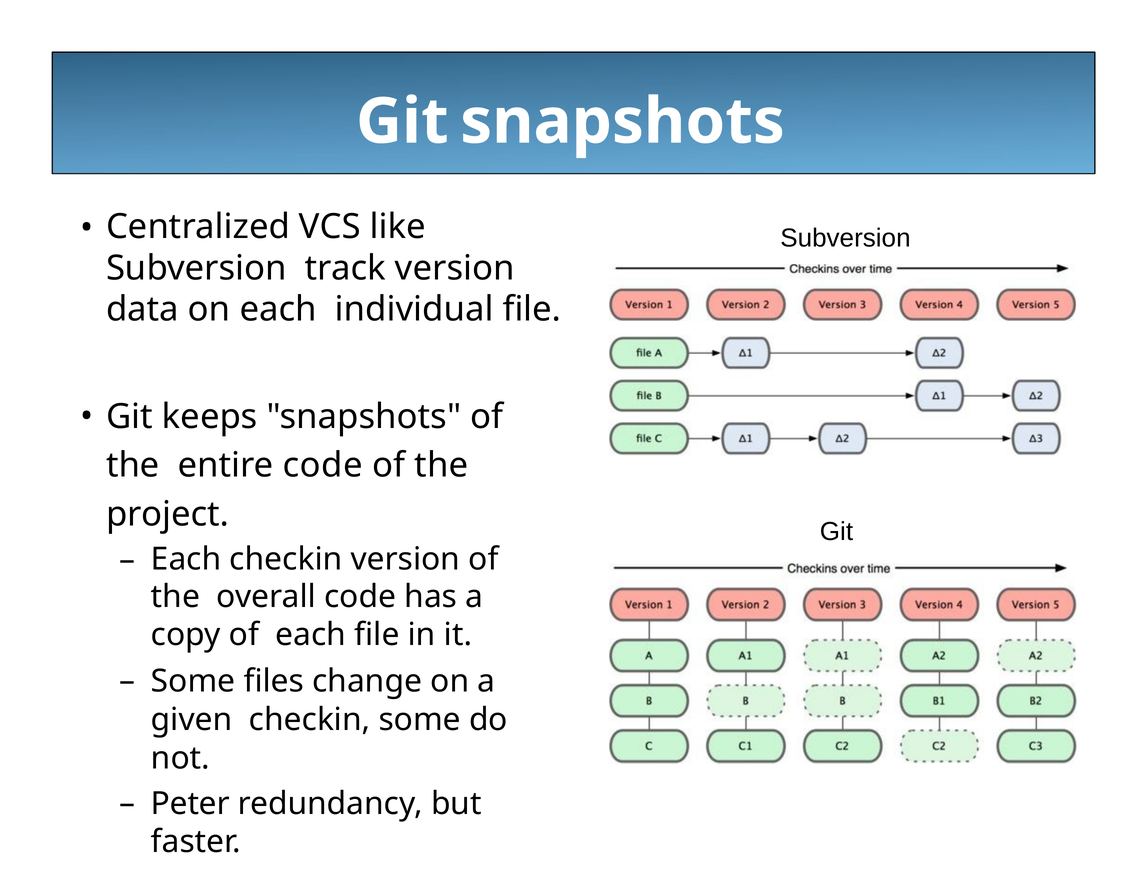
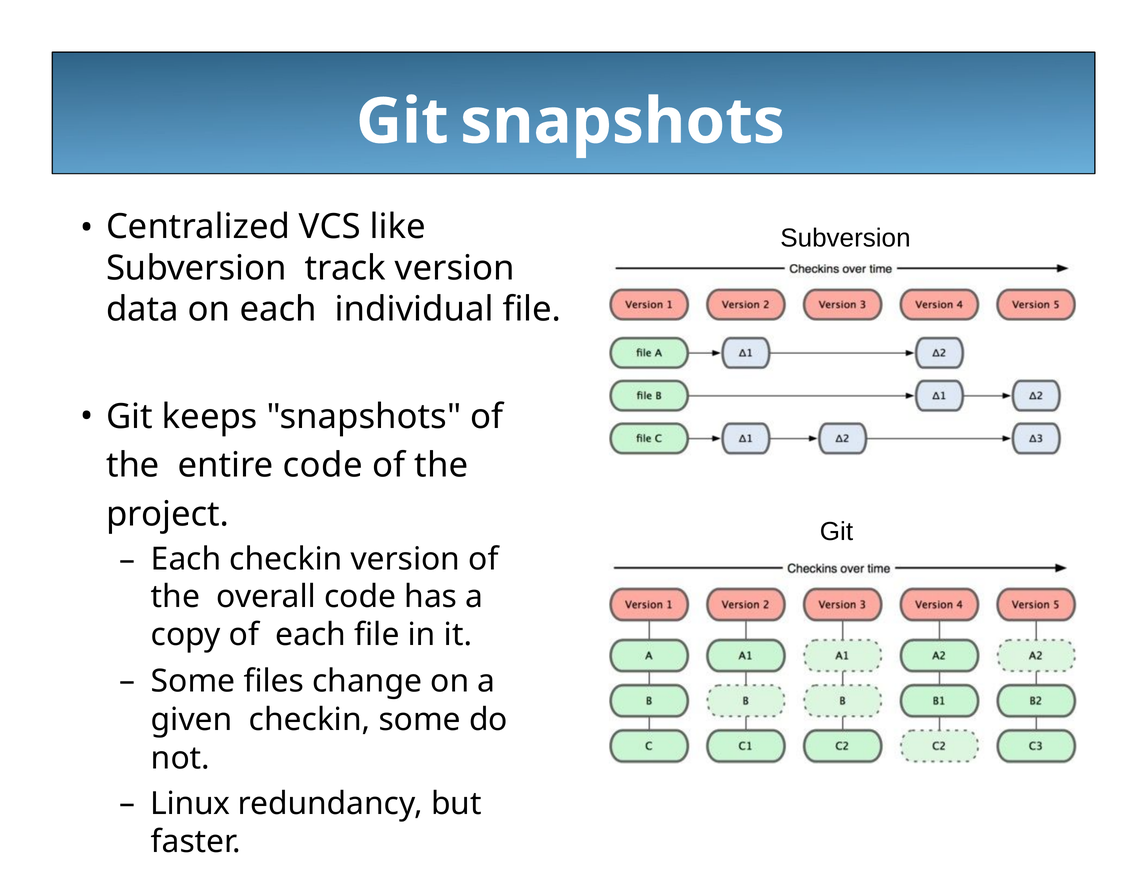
Peter: Peter -> Linux
